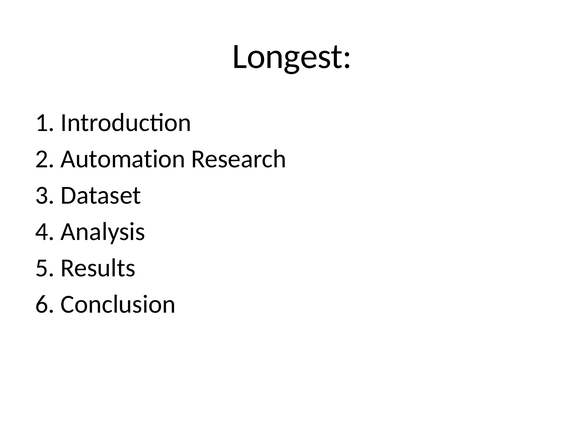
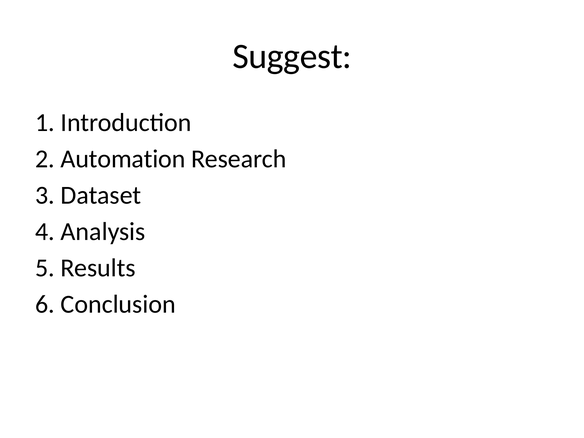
Longest: Longest -> Suggest
